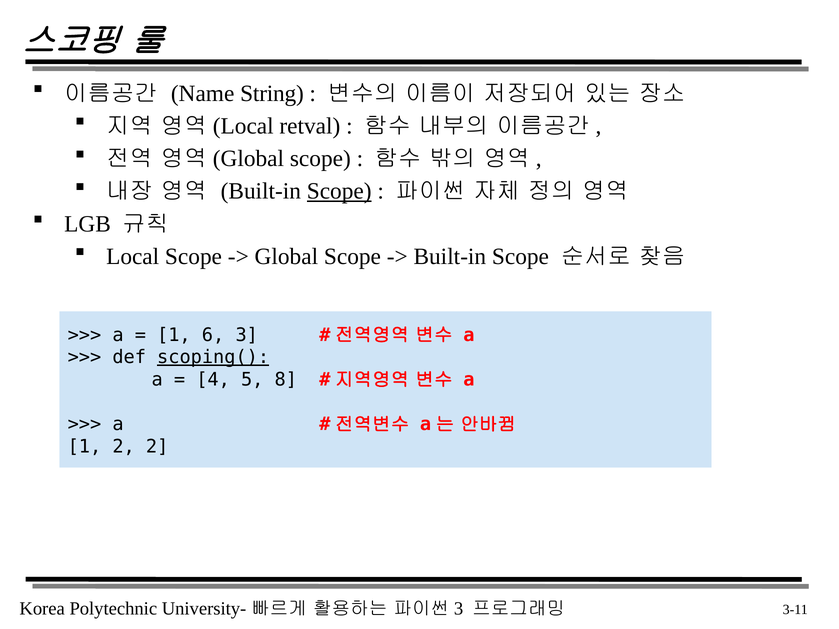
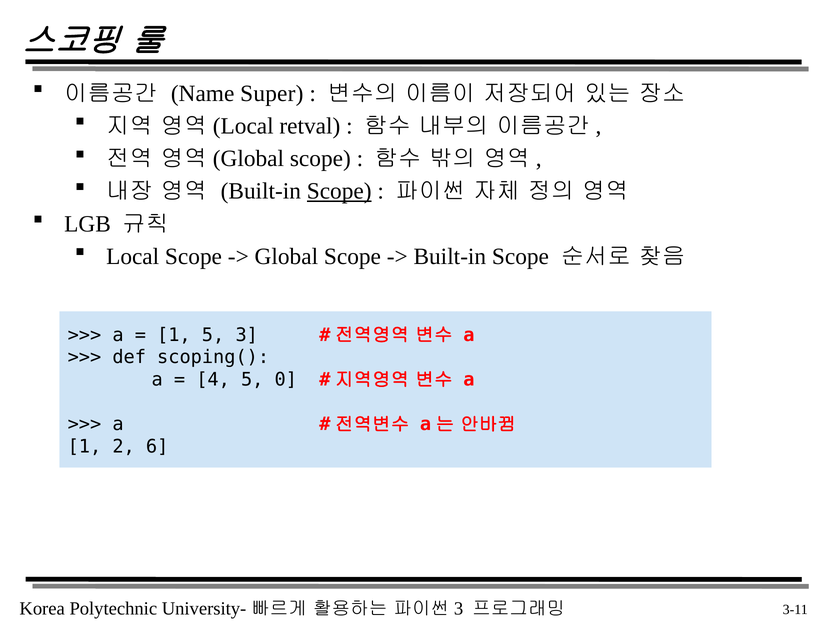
String: String -> Super
1 6: 6 -> 5
scoping( underline: present -> none
8: 8 -> 0
2 2: 2 -> 6
